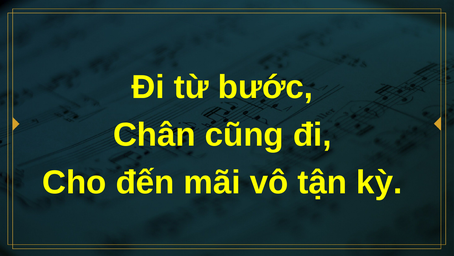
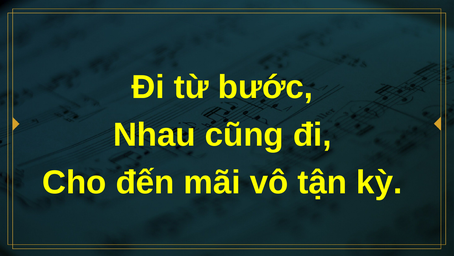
Chân: Chân -> Nhau
